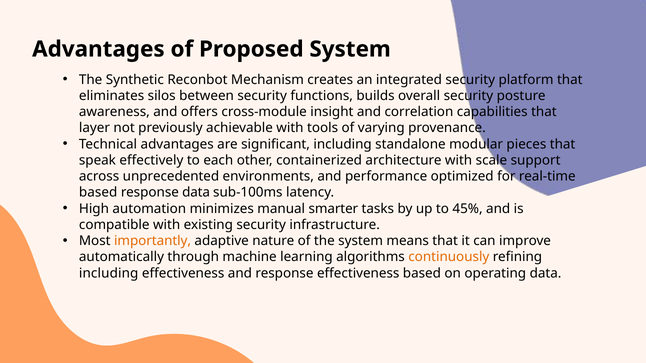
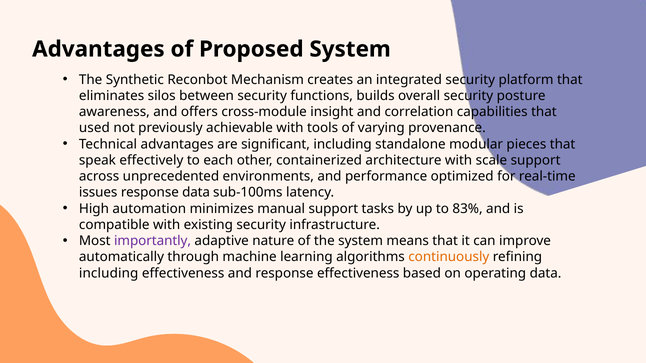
layer: layer -> used
based at (98, 193): based -> issues
manual smarter: smarter -> support
45%: 45% -> 83%
importantly colour: orange -> purple
